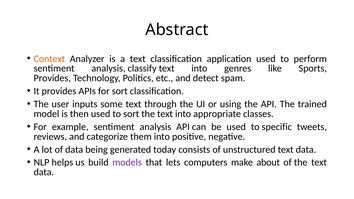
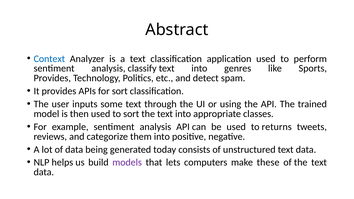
Context colour: orange -> blue
specific: specific -> returns
about: about -> these
